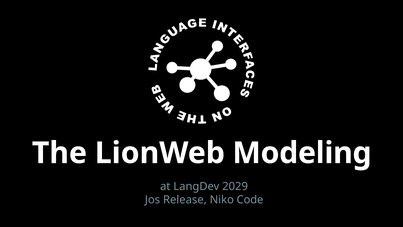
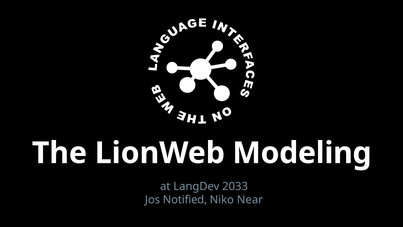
2029: 2029 -> 2033
Release: Release -> Notified
Code: Code -> Near
